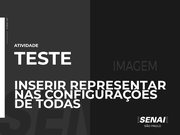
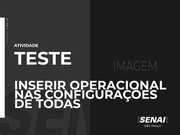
REPRESENTAR: REPRESENTAR -> OPERACIONAL
